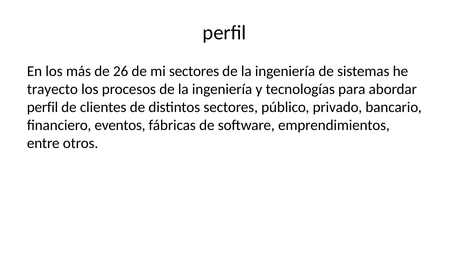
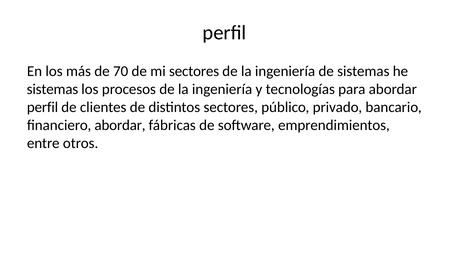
26: 26 -> 70
trayecto at (52, 89): trayecto -> sistemas
financiero eventos: eventos -> abordar
